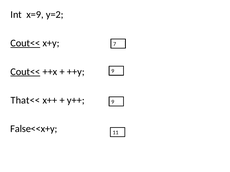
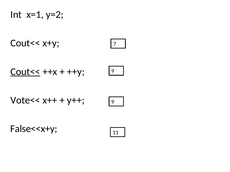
x=9: x=9 -> x=1
Cout<< at (25, 43) underline: present -> none
That<<: That<< -> Vote<<
